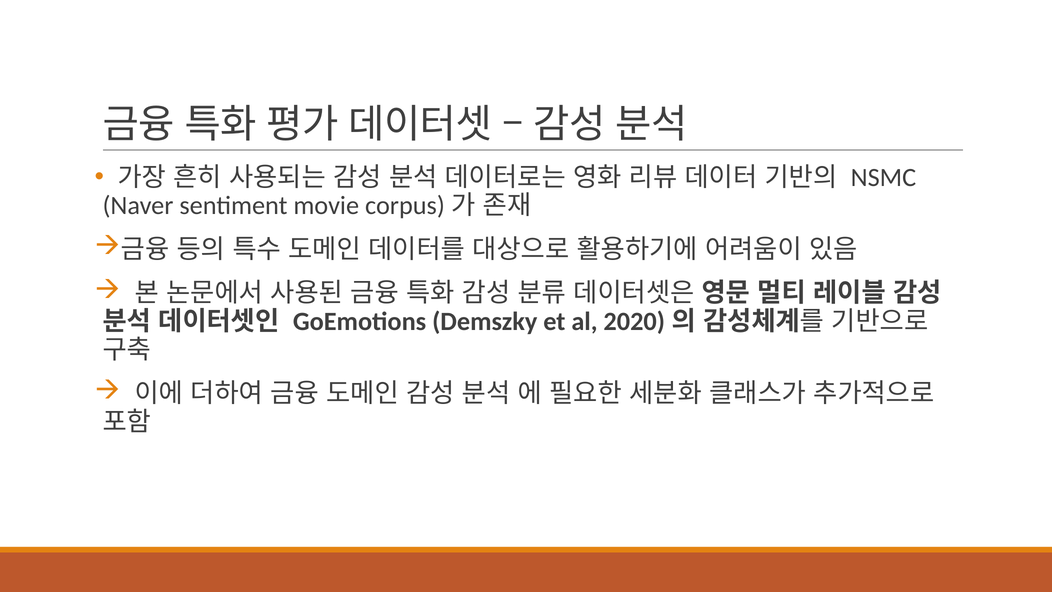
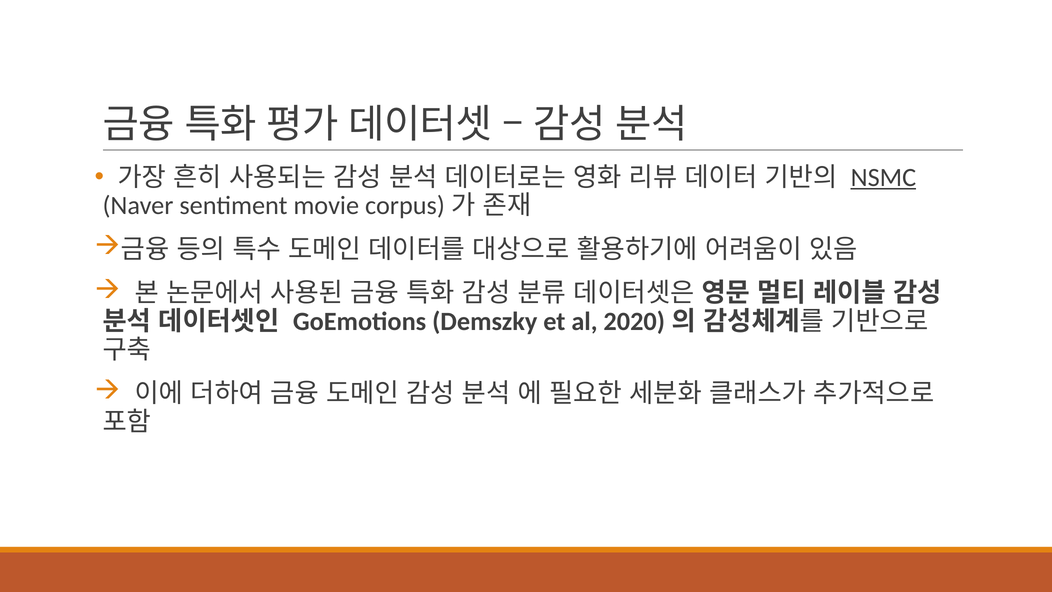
NSMC underline: none -> present
